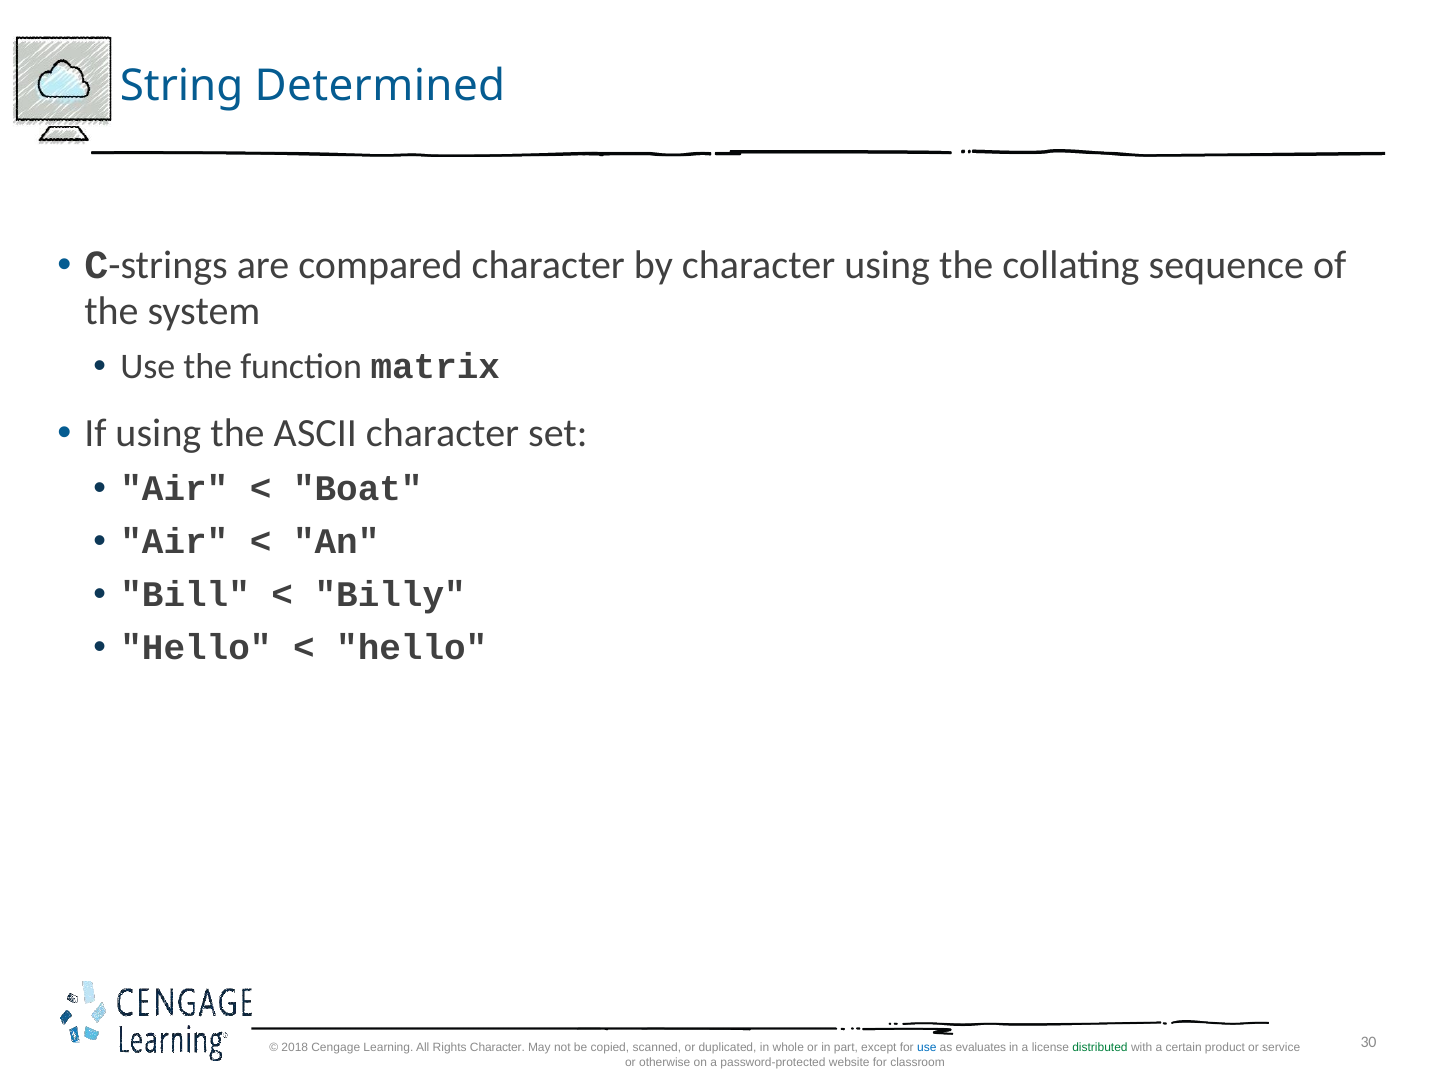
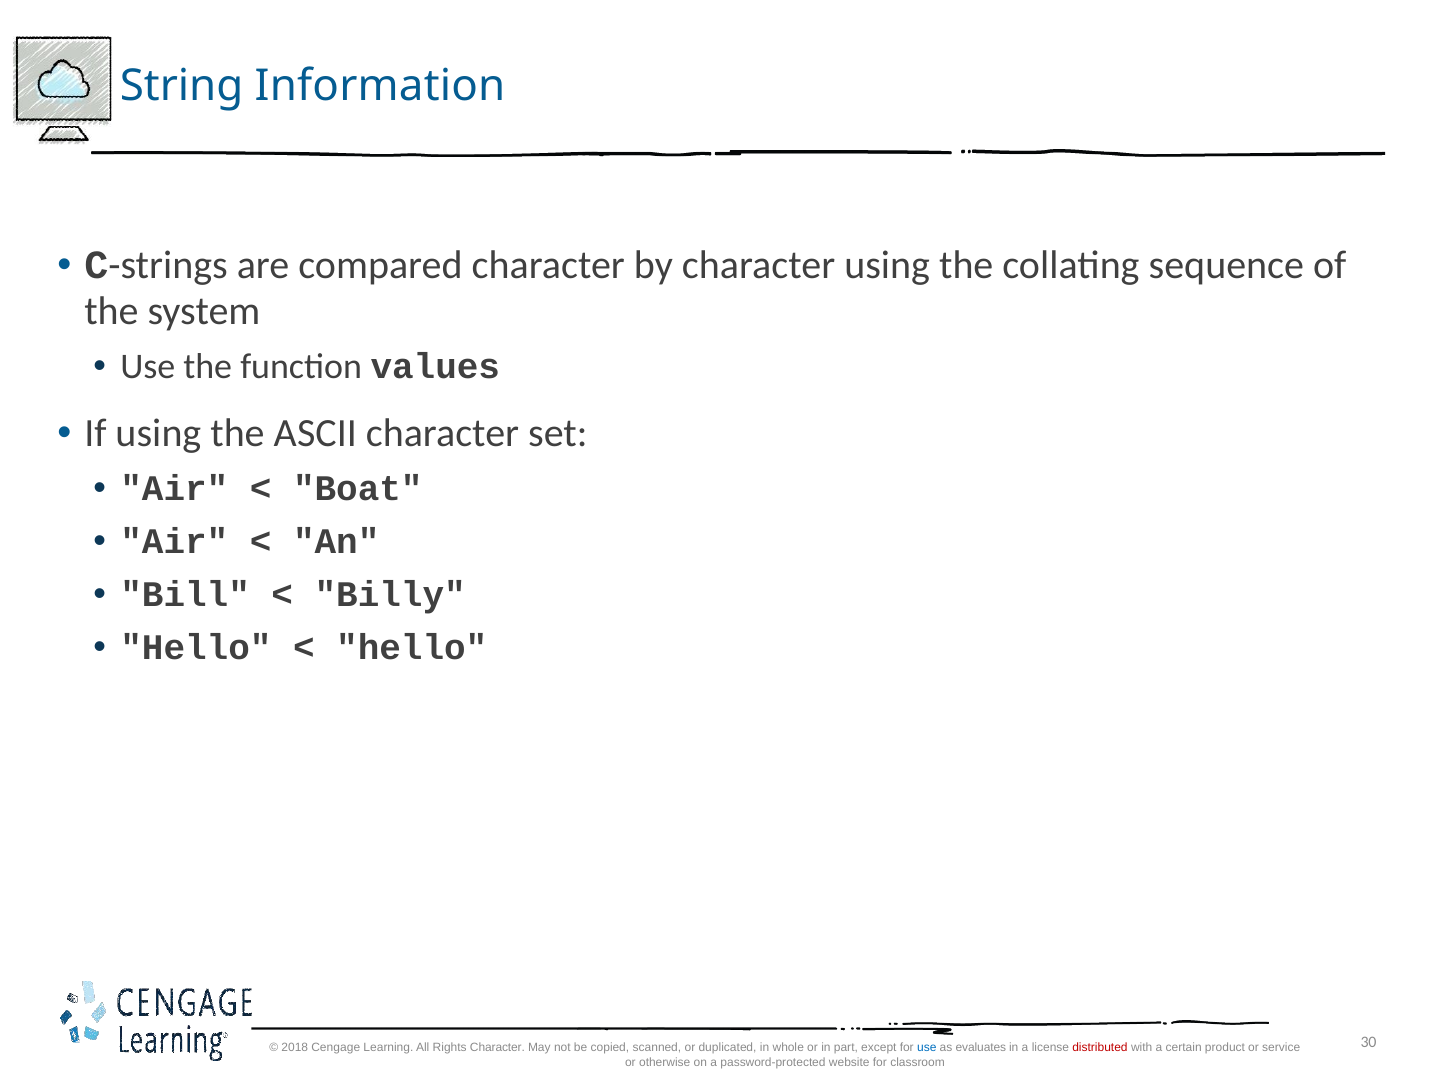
Determined: Determined -> Information
matrix: matrix -> values
distributed colour: green -> red
